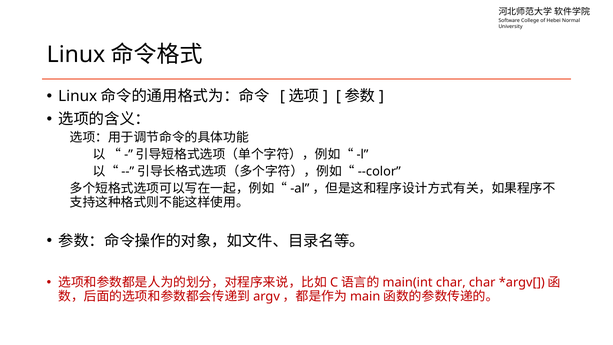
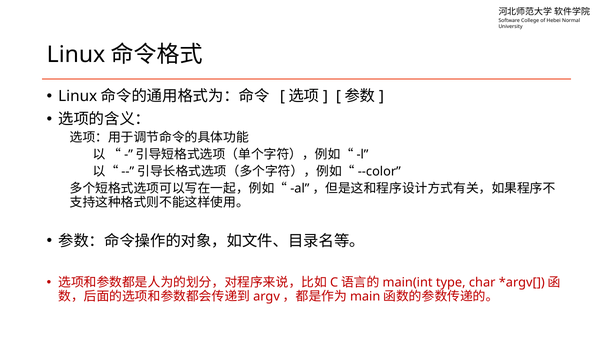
char at (451, 283): char -> type
